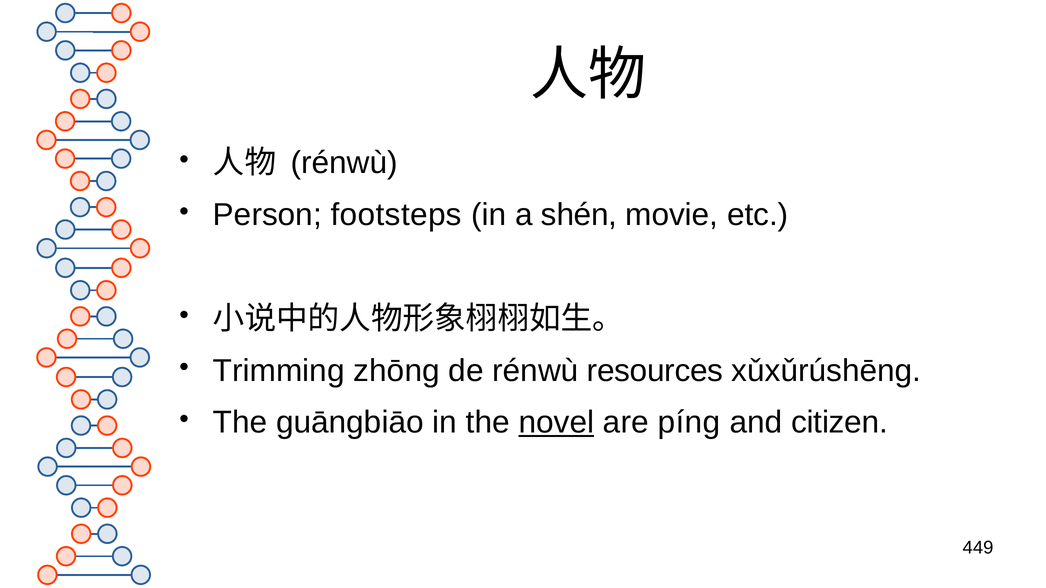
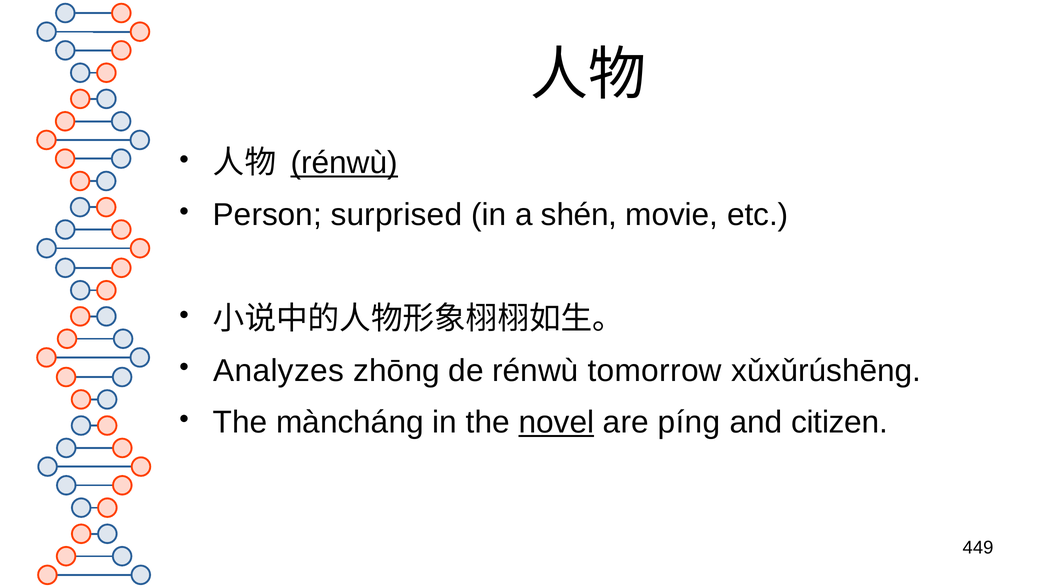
rénwù at (344, 163) underline: none -> present
footsteps: footsteps -> surprised
Trimming: Trimming -> Analyzes
resources: resources -> tomorrow
guāngbiāo: guāngbiāo -> màncháng
